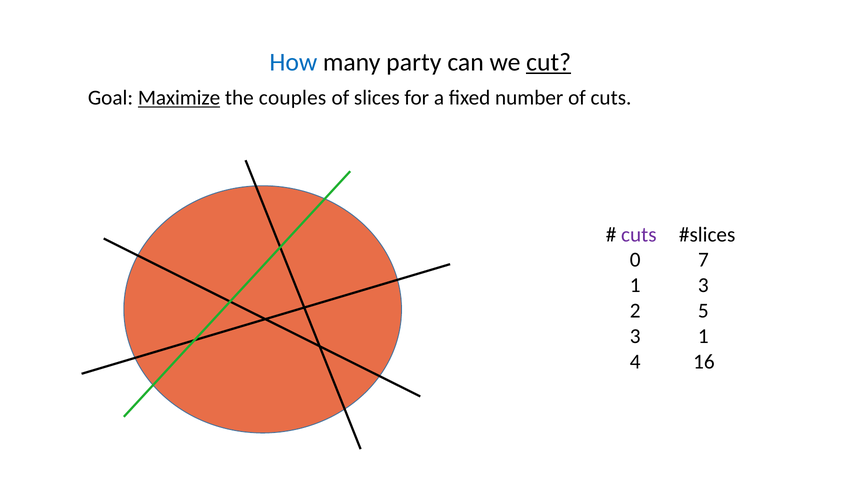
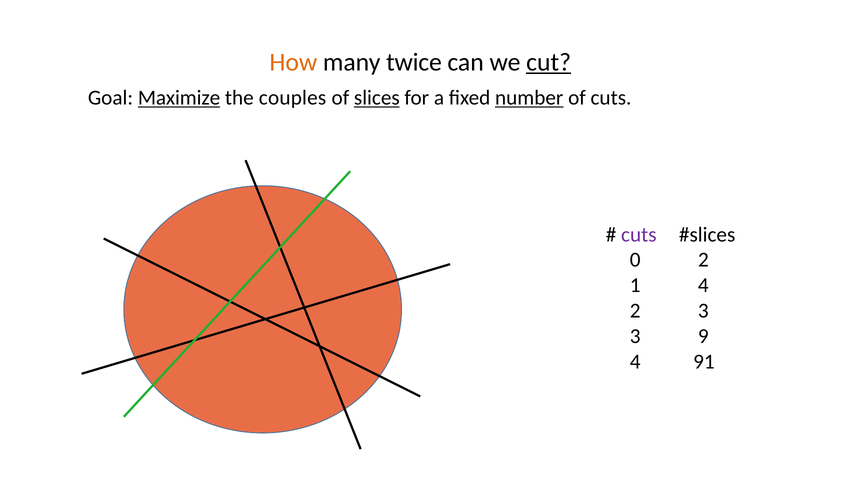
How colour: blue -> orange
party: party -> twice
slices underline: none -> present
number underline: none -> present
0 7: 7 -> 2
1 3: 3 -> 4
2 5: 5 -> 3
3 1: 1 -> 9
16: 16 -> 91
